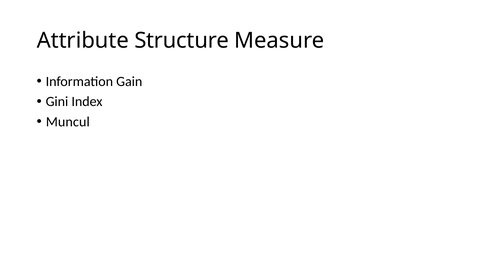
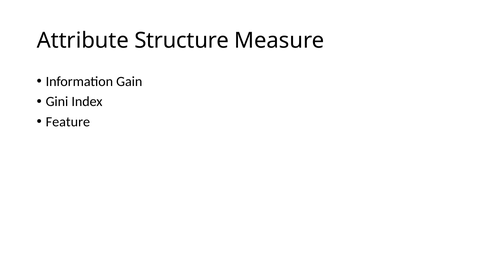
Muncul: Muncul -> Feature
